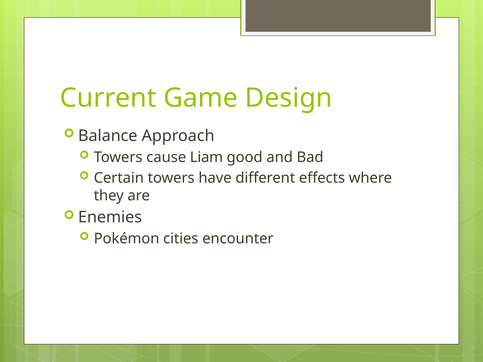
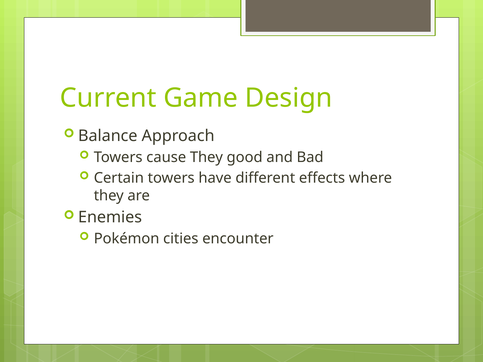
cause Liam: Liam -> They
